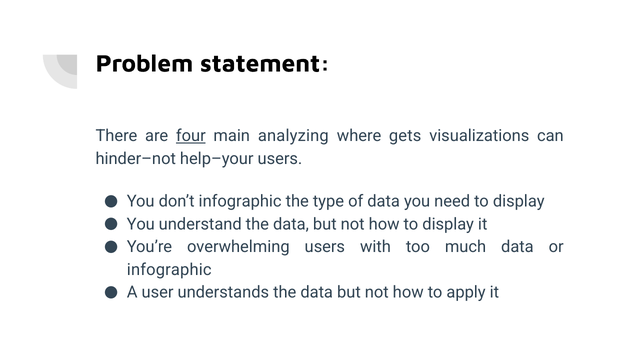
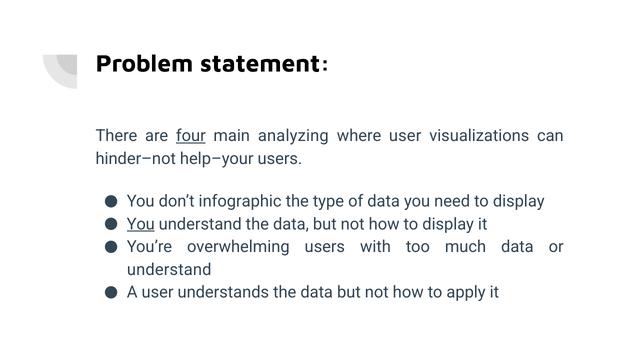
where gets: gets -> user
You at (141, 224) underline: none -> present
infographic at (169, 270): infographic -> understand
